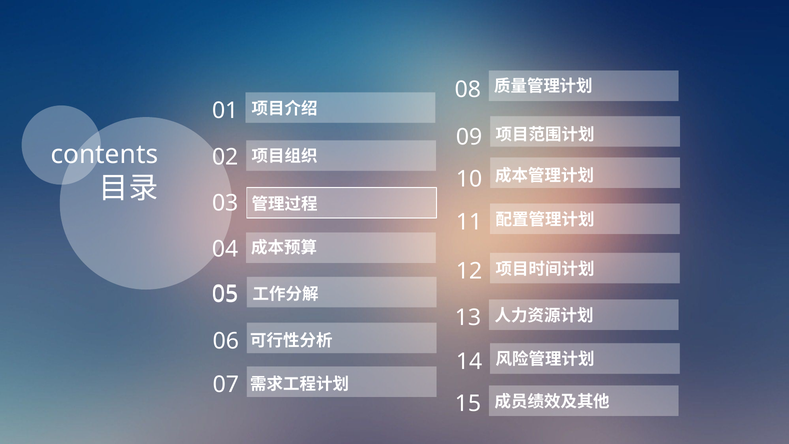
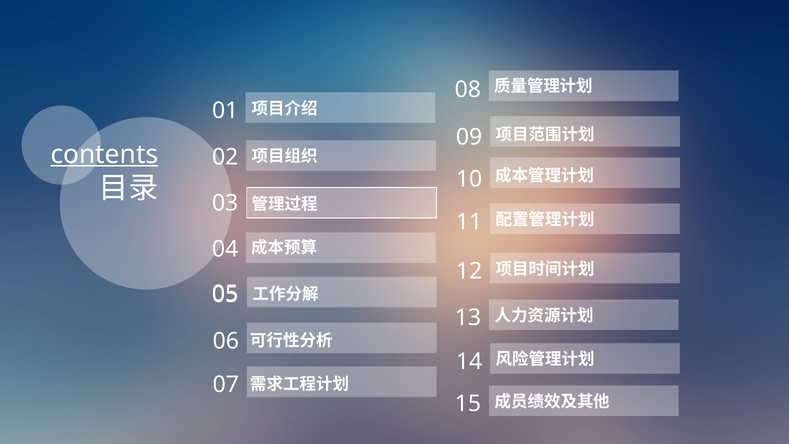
contents underline: none -> present
